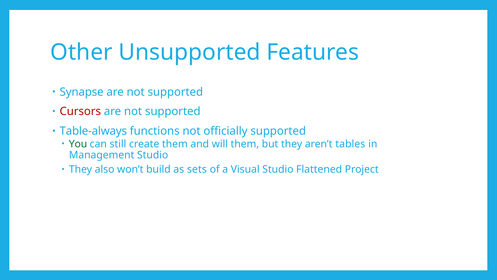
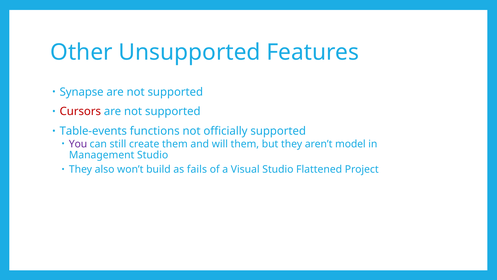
Table-always: Table-always -> Table-events
You colour: green -> purple
tables: tables -> model
sets: sets -> fails
